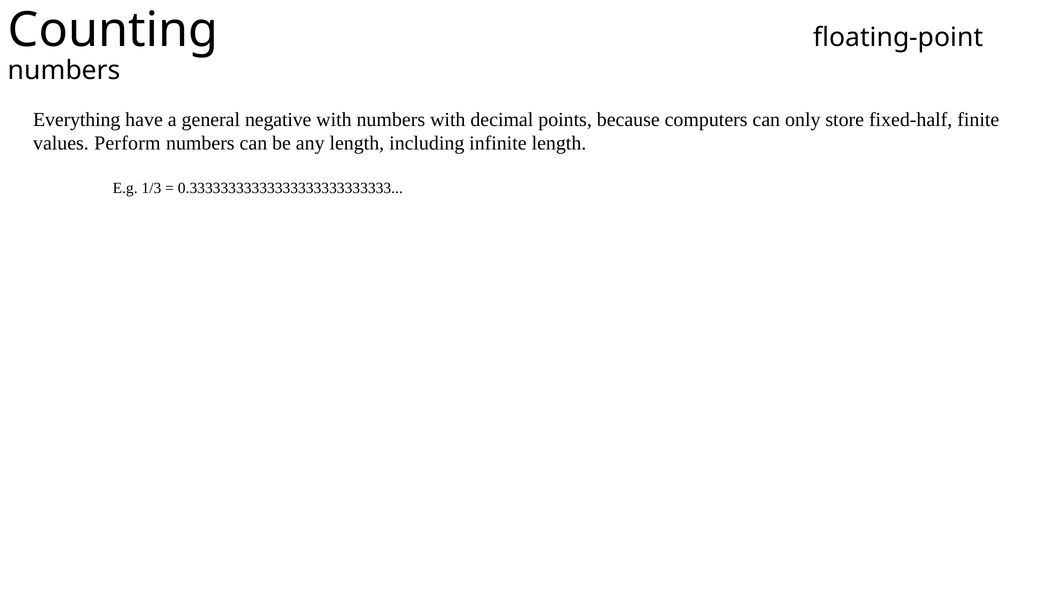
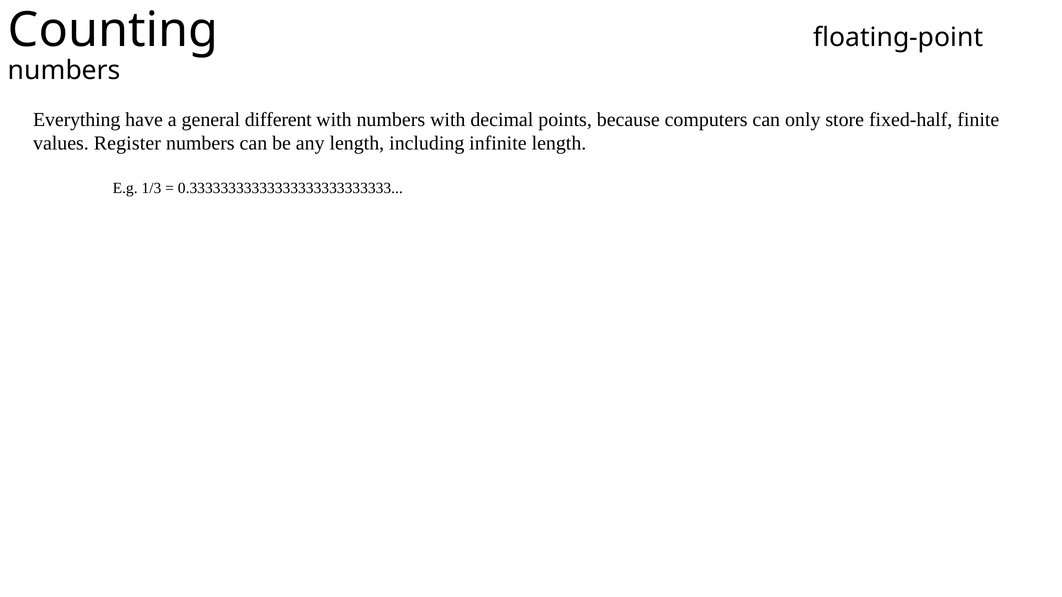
negative: negative -> different
Perform: Perform -> Register
